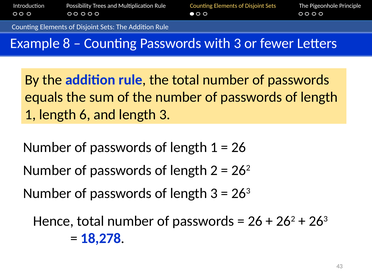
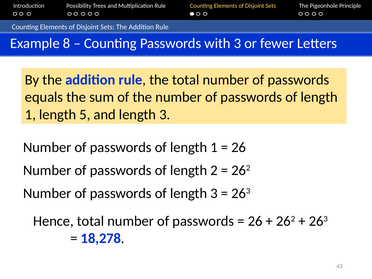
6: 6 -> 5
